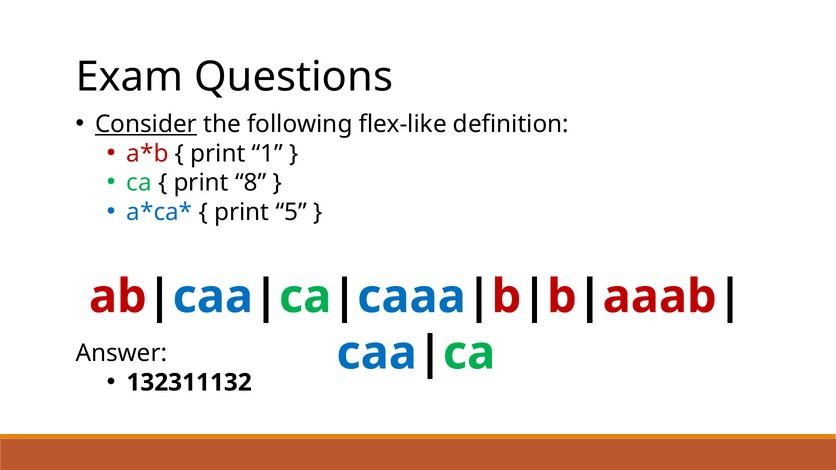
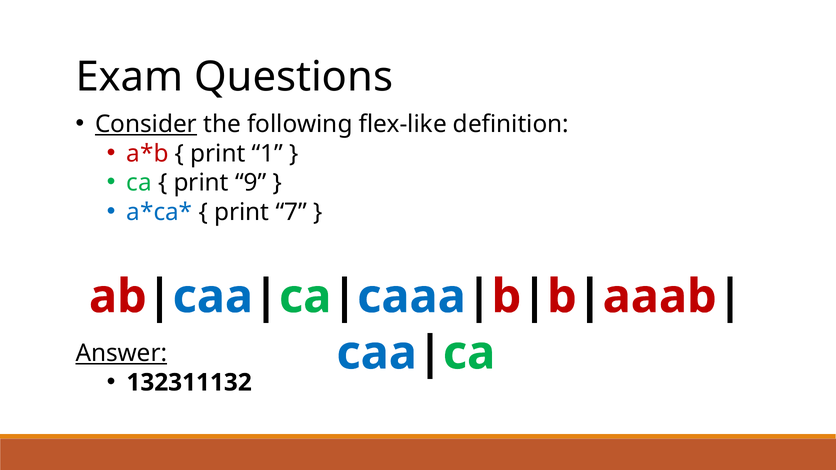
8: 8 -> 9
5: 5 -> 7
Answer underline: none -> present
